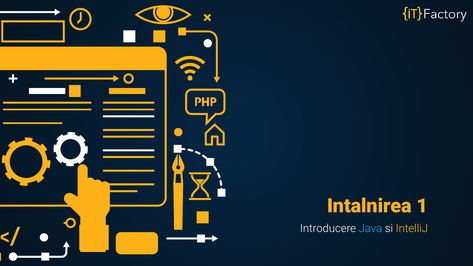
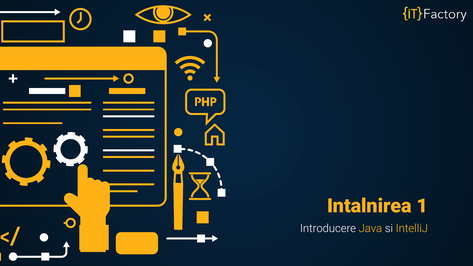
Java colour: light blue -> yellow
